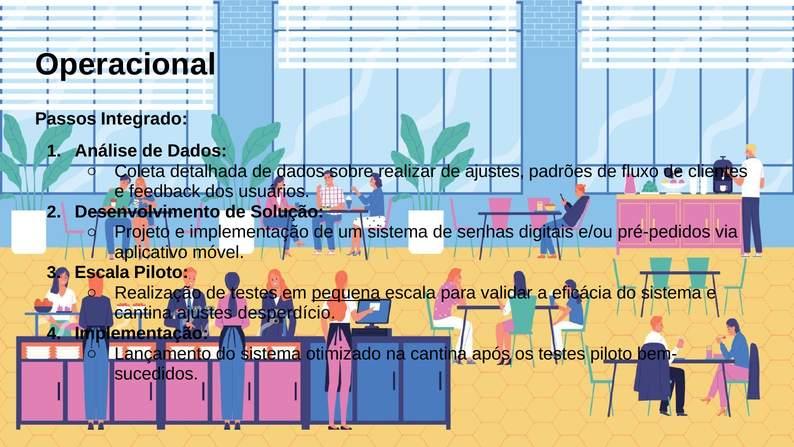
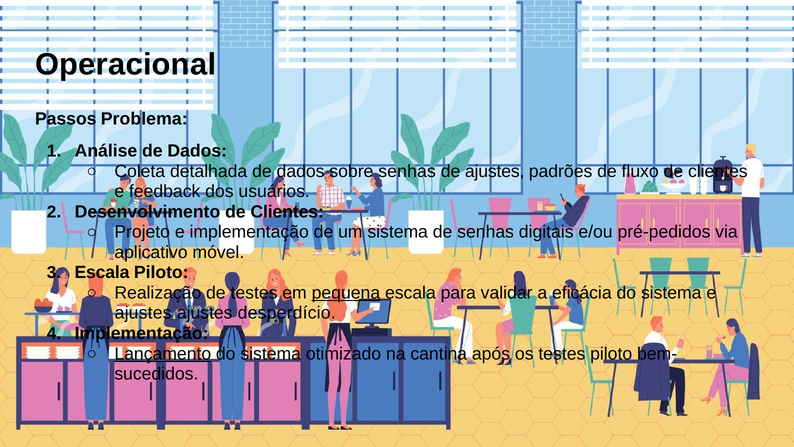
Integrado: Integrado -> Problema
sobre realizar: realizar -> senhas
Desenvolvimento de Solução: Solução -> Clientes
cantina at (143, 313): cantina -> ajustes
Lançamento underline: none -> present
